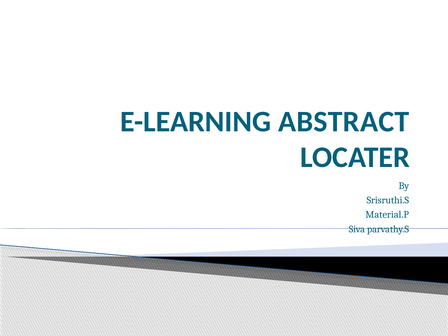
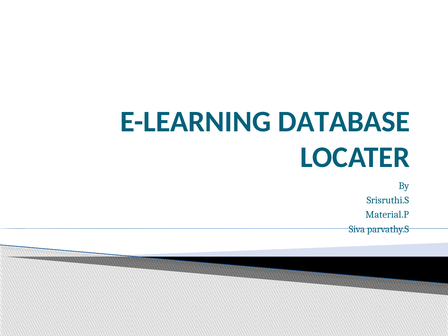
ABSTRACT: ABSTRACT -> DATABASE
